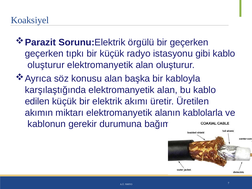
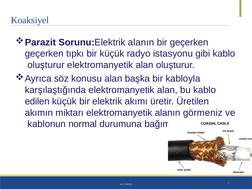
Sorunu:Elektrik örgülü: örgülü -> alanın
kablolarla: kablolarla -> görmeniz
gerekir: gerekir -> normal
